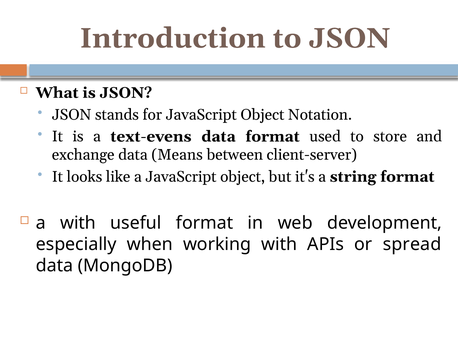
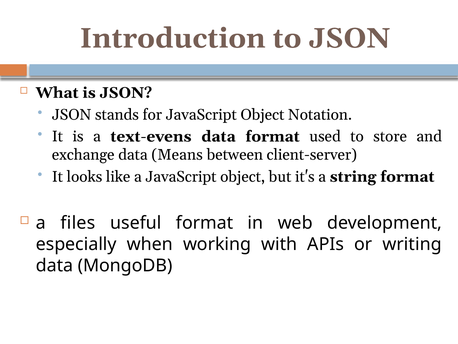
a with: with -> files
spread: spread -> writing
